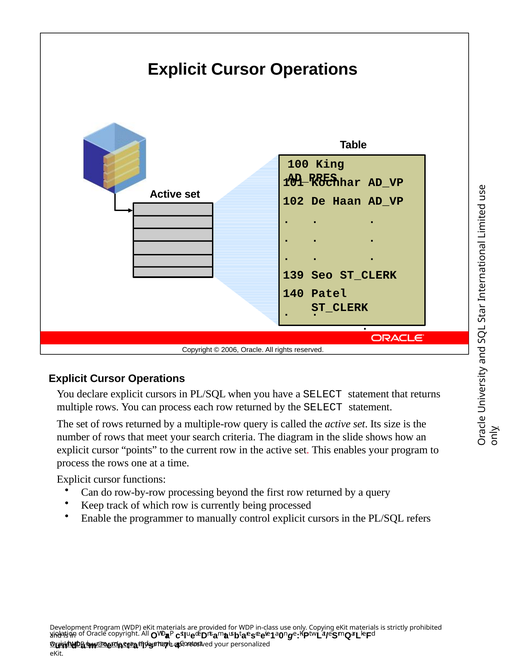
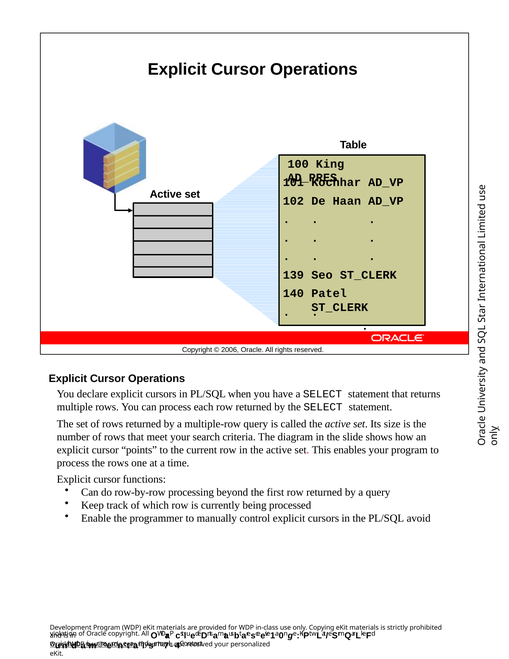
refers: refers -> avoid
